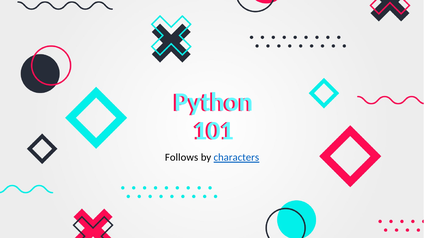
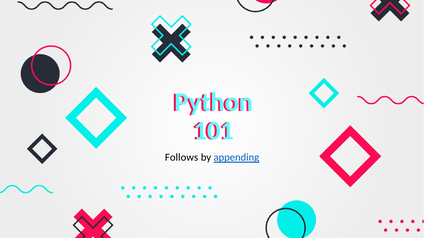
characters: characters -> appending
